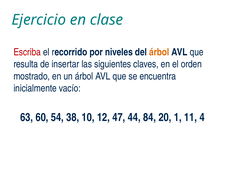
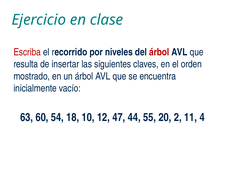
árbol at (159, 52) colour: orange -> red
38: 38 -> 18
84: 84 -> 55
1: 1 -> 2
